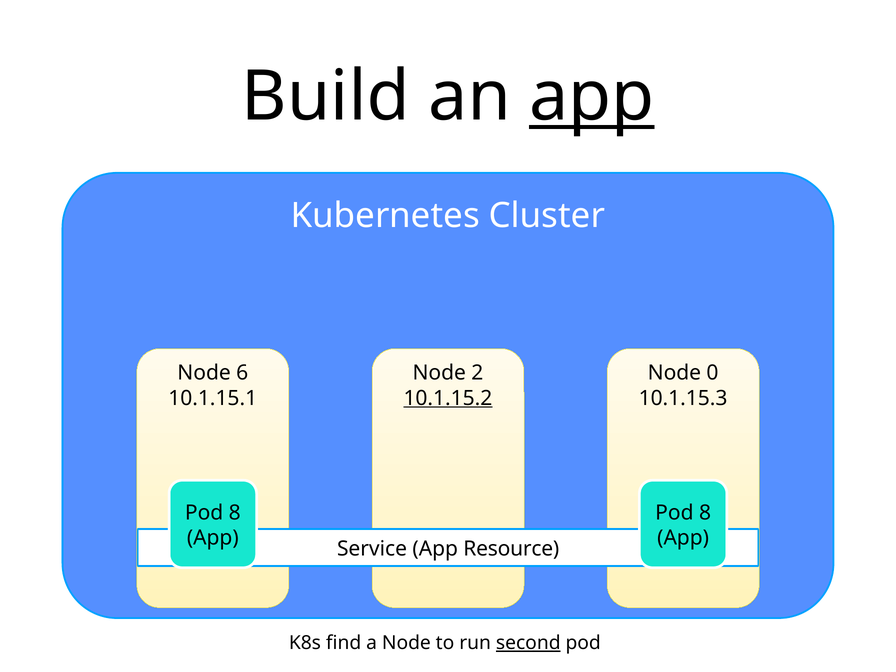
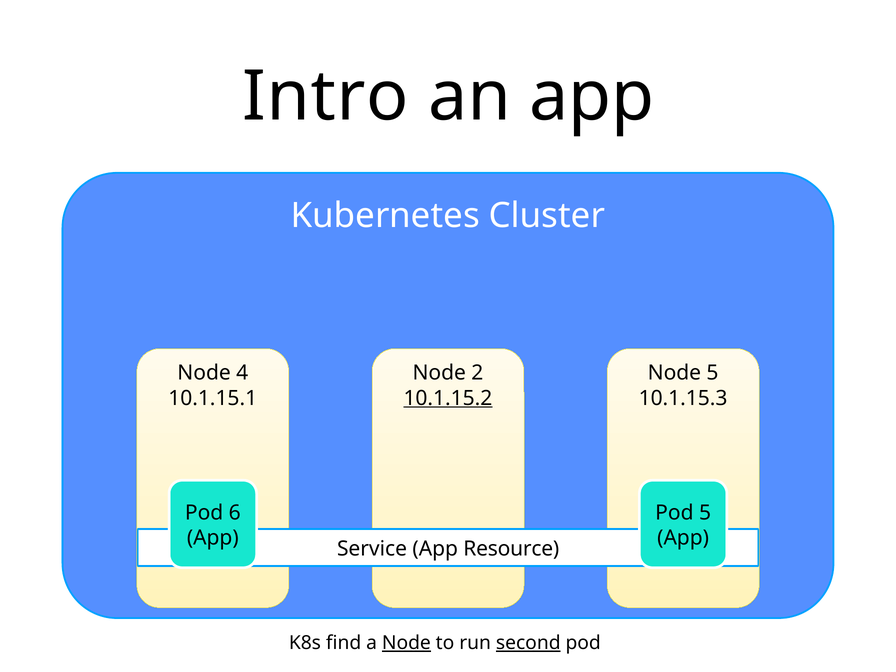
Build: Build -> Intro
app at (592, 97) underline: present -> none
6: 6 -> 4
Node 0: 0 -> 5
8 at (235, 513): 8 -> 6
8 at (705, 513): 8 -> 5
Node at (406, 643) underline: none -> present
